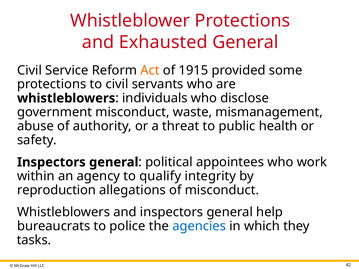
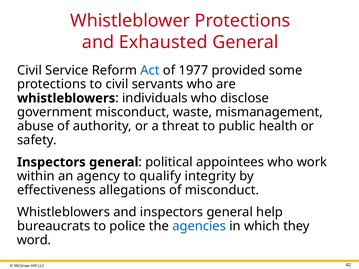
Act colour: orange -> blue
1915: 1915 -> 1977
reproduction: reproduction -> effectiveness
tasks: tasks -> word
